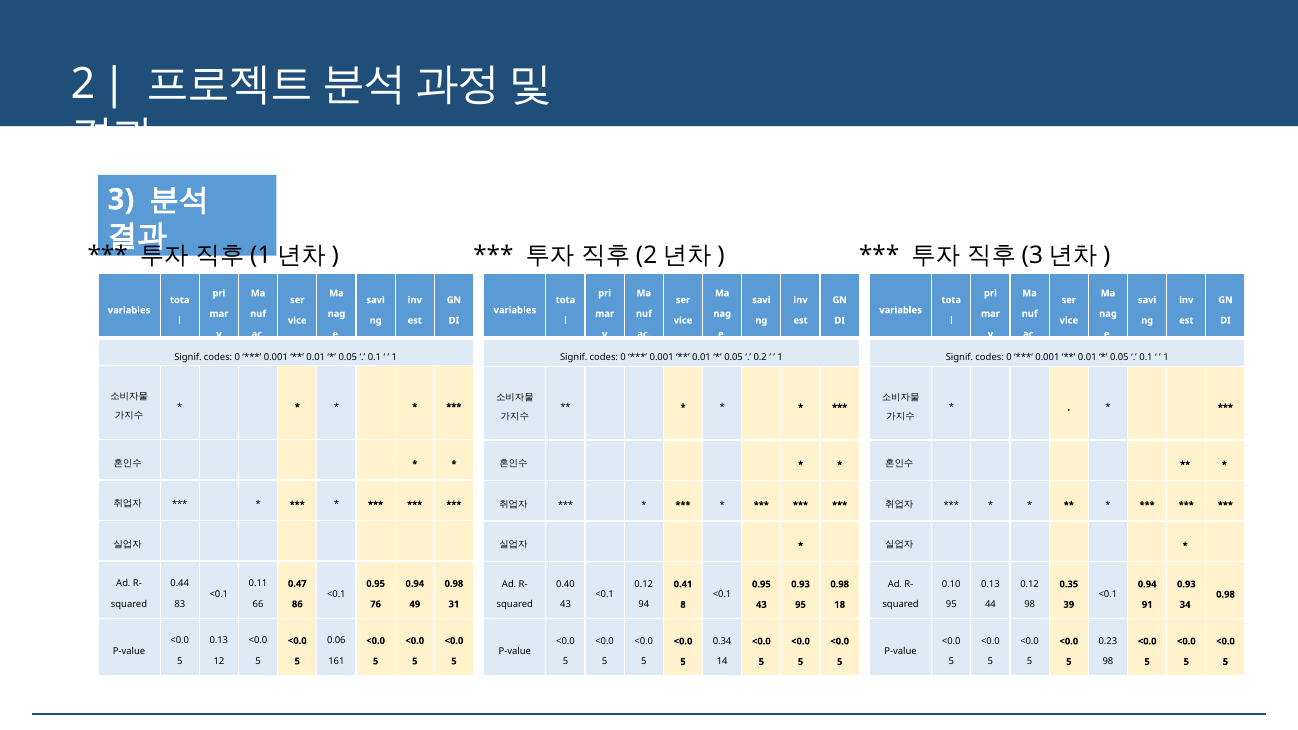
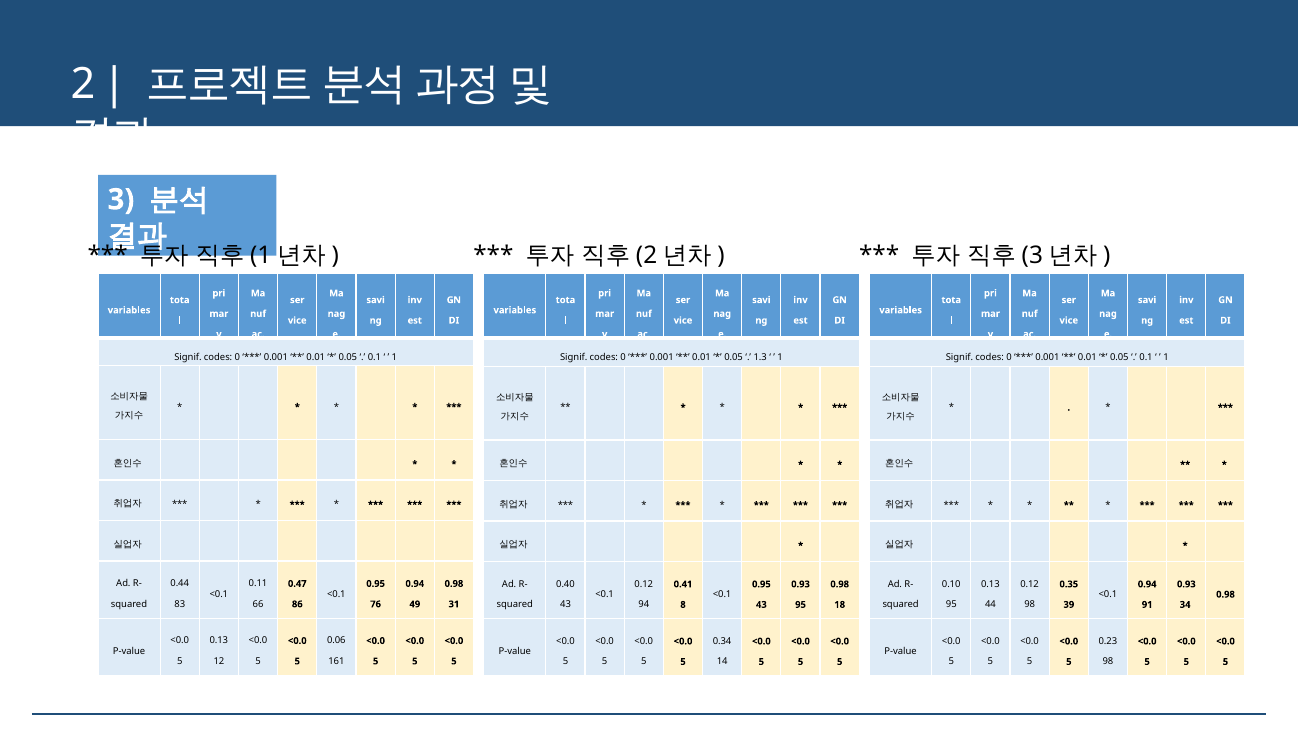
0.2: 0.2 -> 1.3
